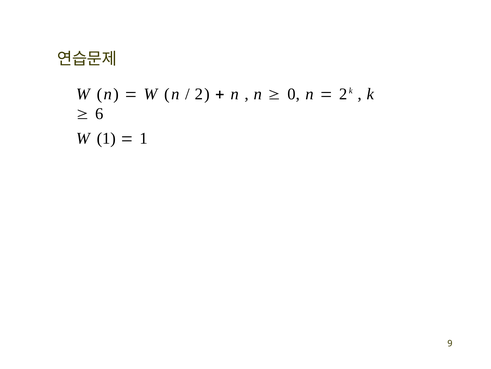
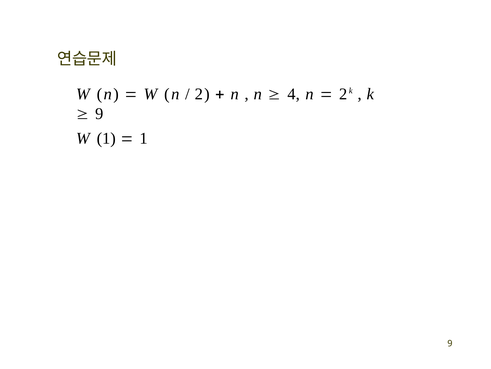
0: 0 -> 4
6 at (99, 114): 6 -> 9
